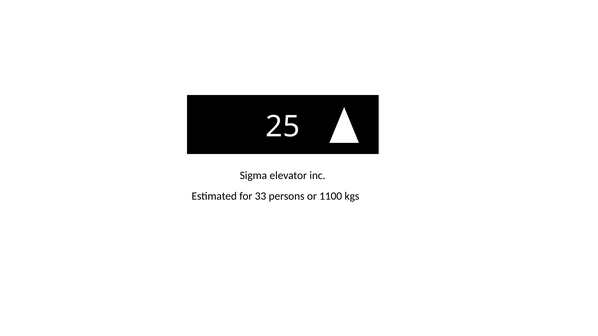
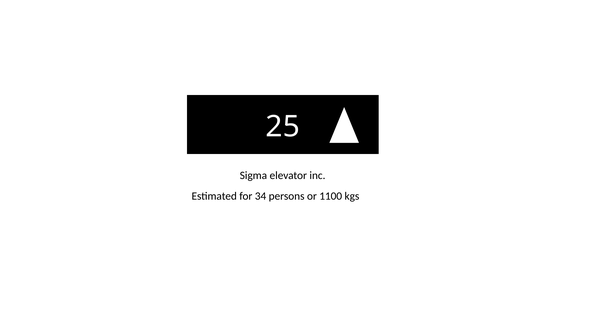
33: 33 -> 34
